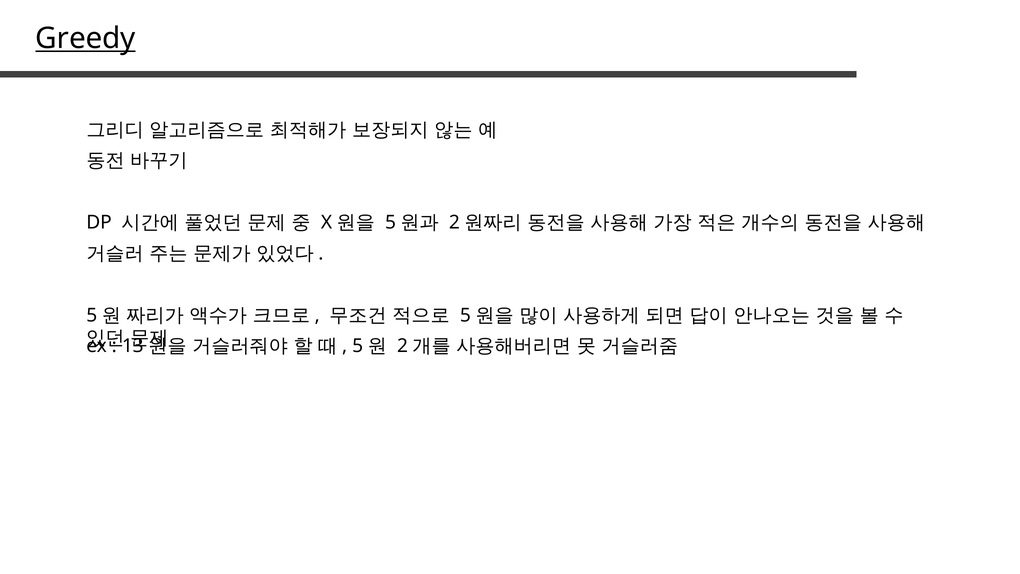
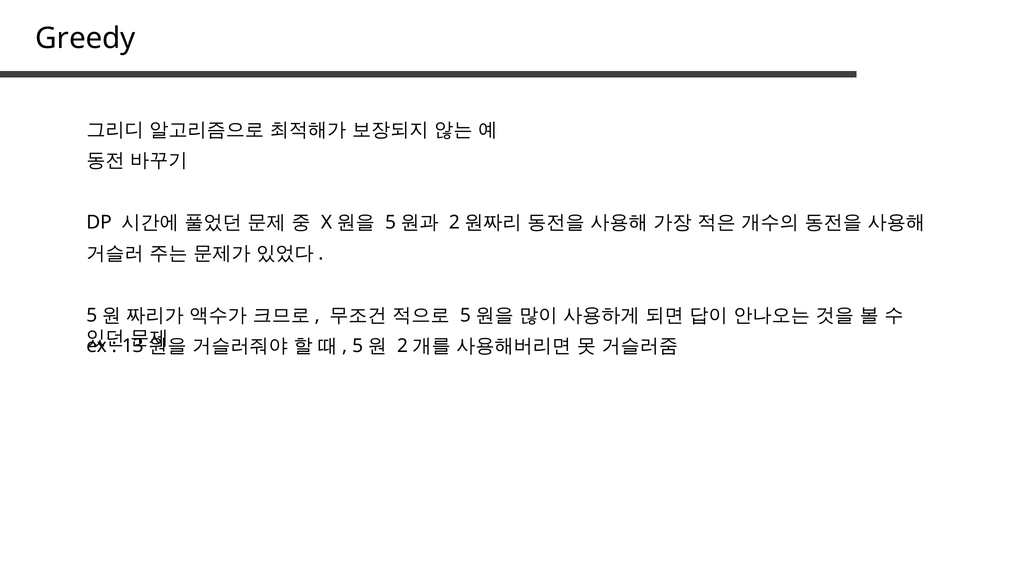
Greedy underline: present -> none
